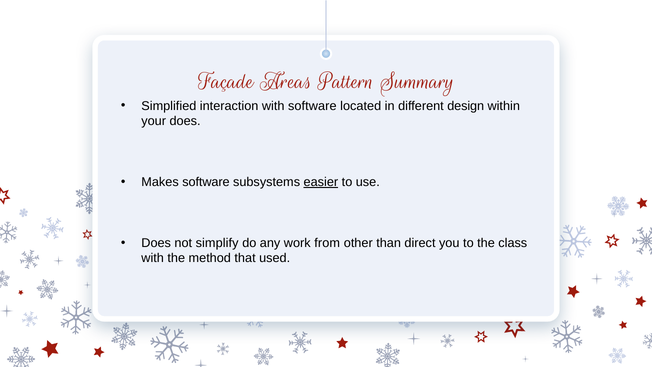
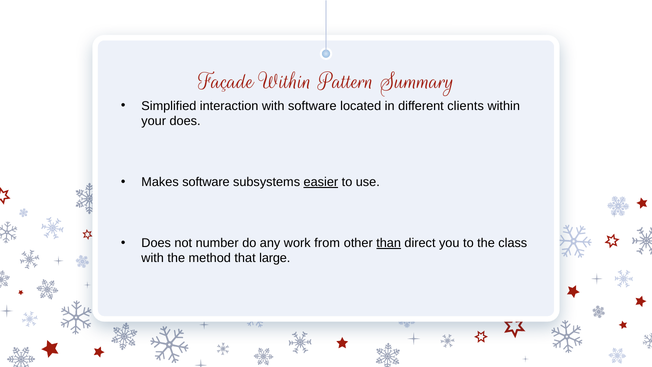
Façade Areas: Areas -> Within
design: design -> clients
simplify: simplify -> number
than underline: none -> present
used: used -> large
